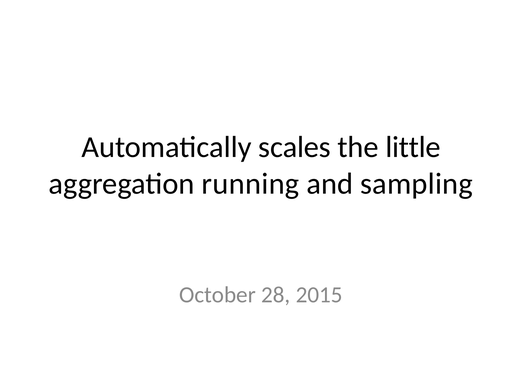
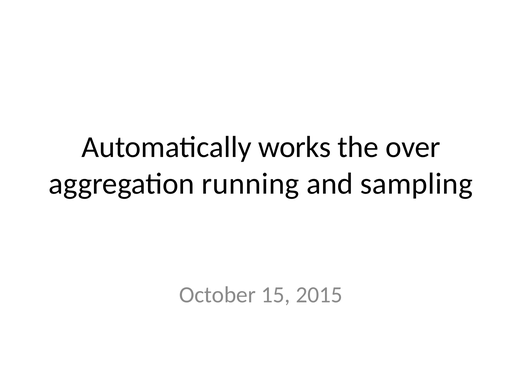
scales: scales -> works
little: little -> over
28: 28 -> 15
